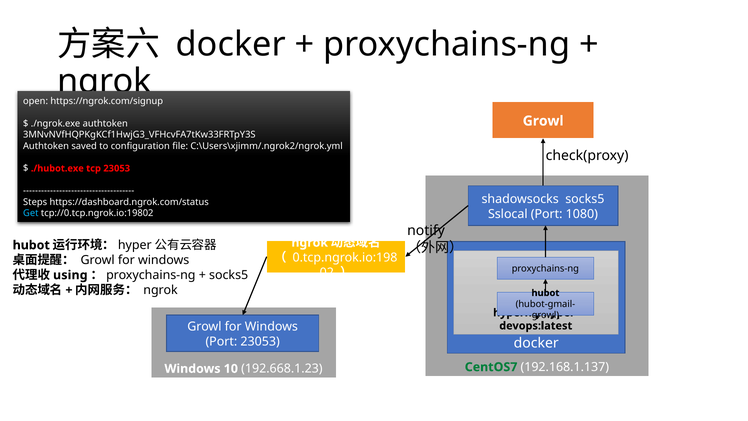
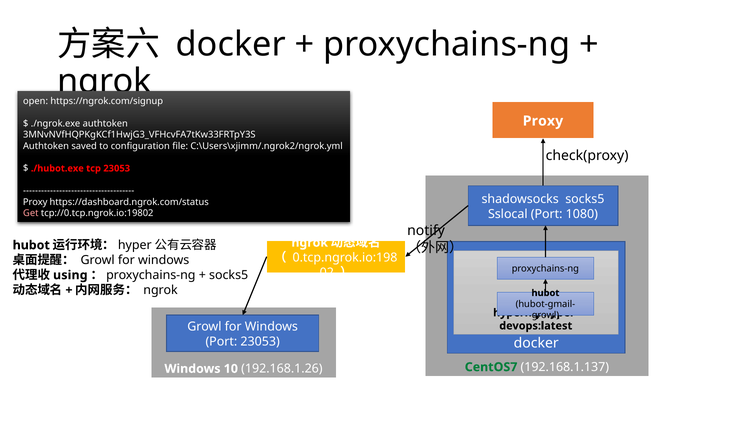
Growl at (543, 121): Growl -> Proxy
Steps at (35, 202): Steps -> Proxy
Get colour: light blue -> pink
192.668.1.23: 192.668.1.23 -> 192.168.1.26
